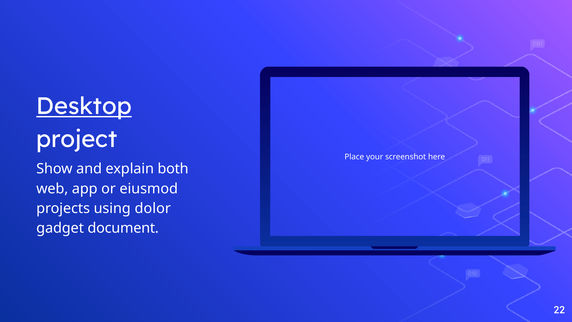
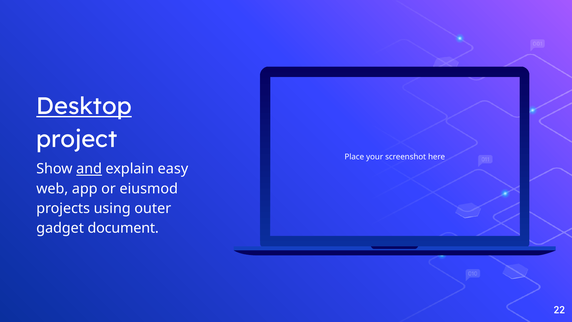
and underline: none -> present
both: both -> easy
dolor: dolor -> outer
